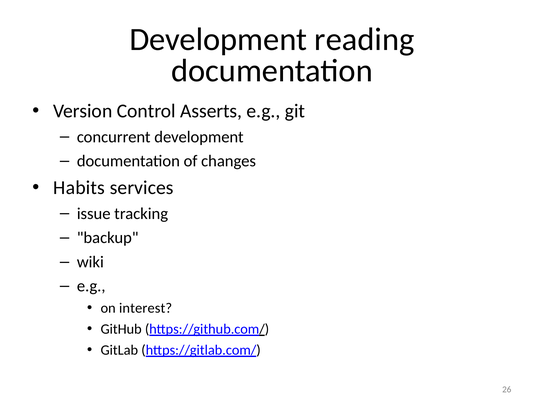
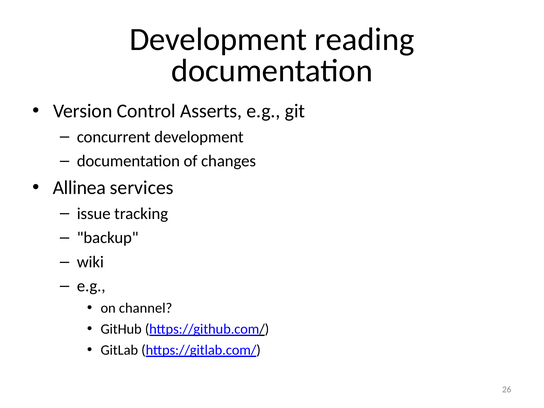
Habits: Habits -> Allinea
interest: interest -> channel
